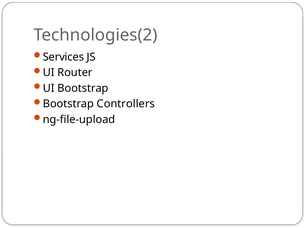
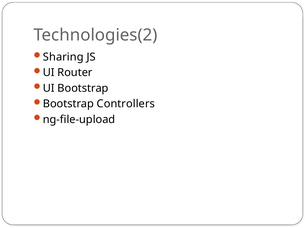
Services: Services -> Sharing
